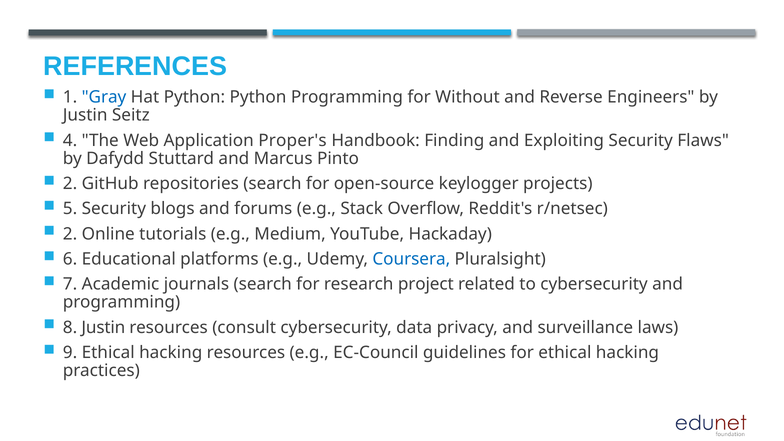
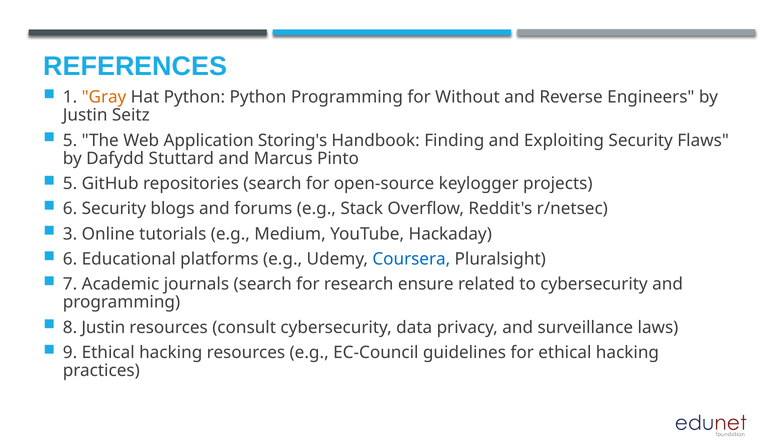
Gray colour: blue -> orange
4 at (70, 140): 4 -> 5
Proper's: Proper's -> Storing's
2 at (70, 184): 2 -> 5
5 at (70, 209): 5 -> 6
2 at (70, 234): 2 -> 3
project: project -> ensure
